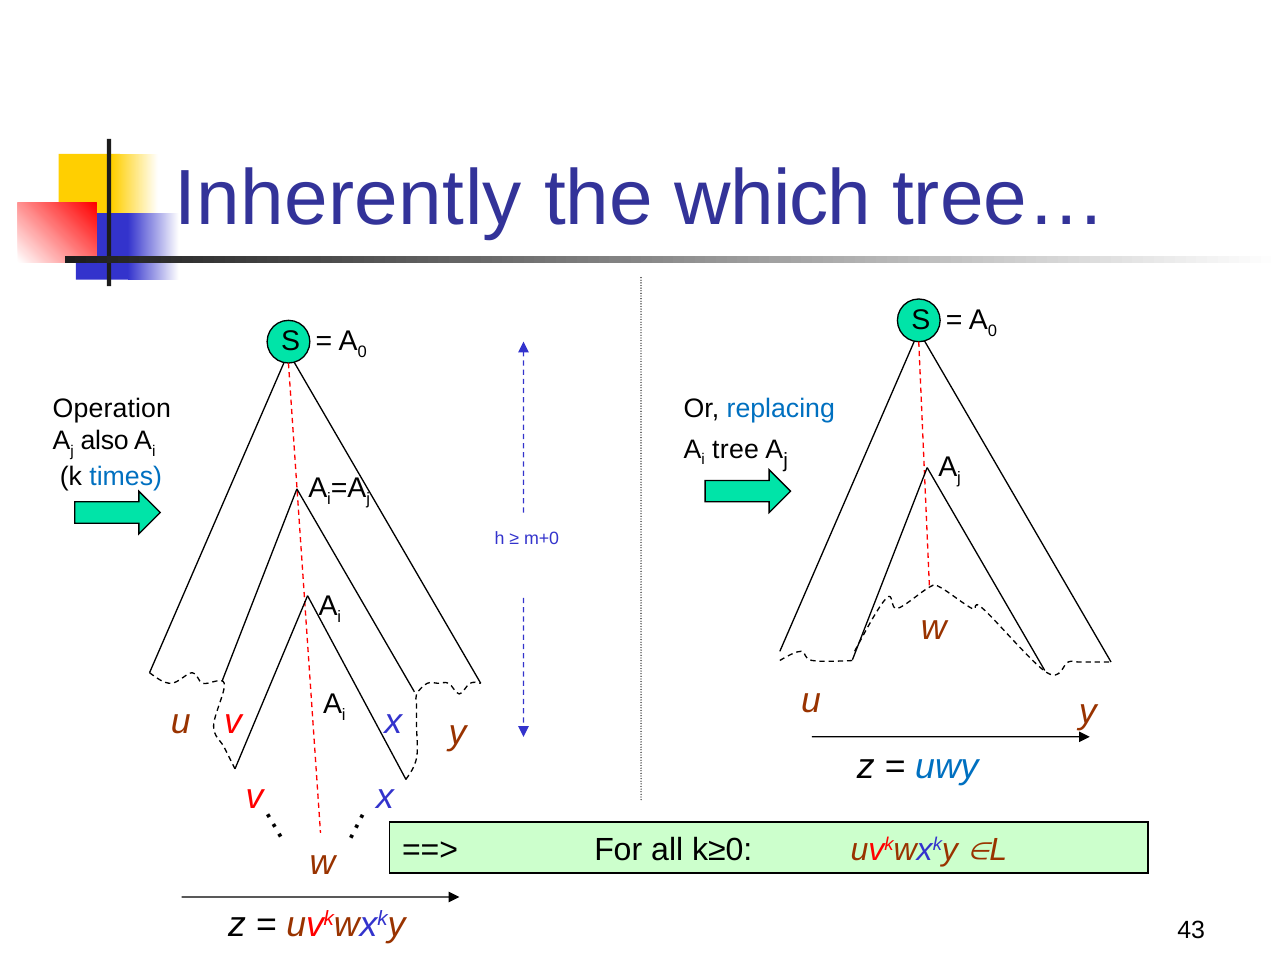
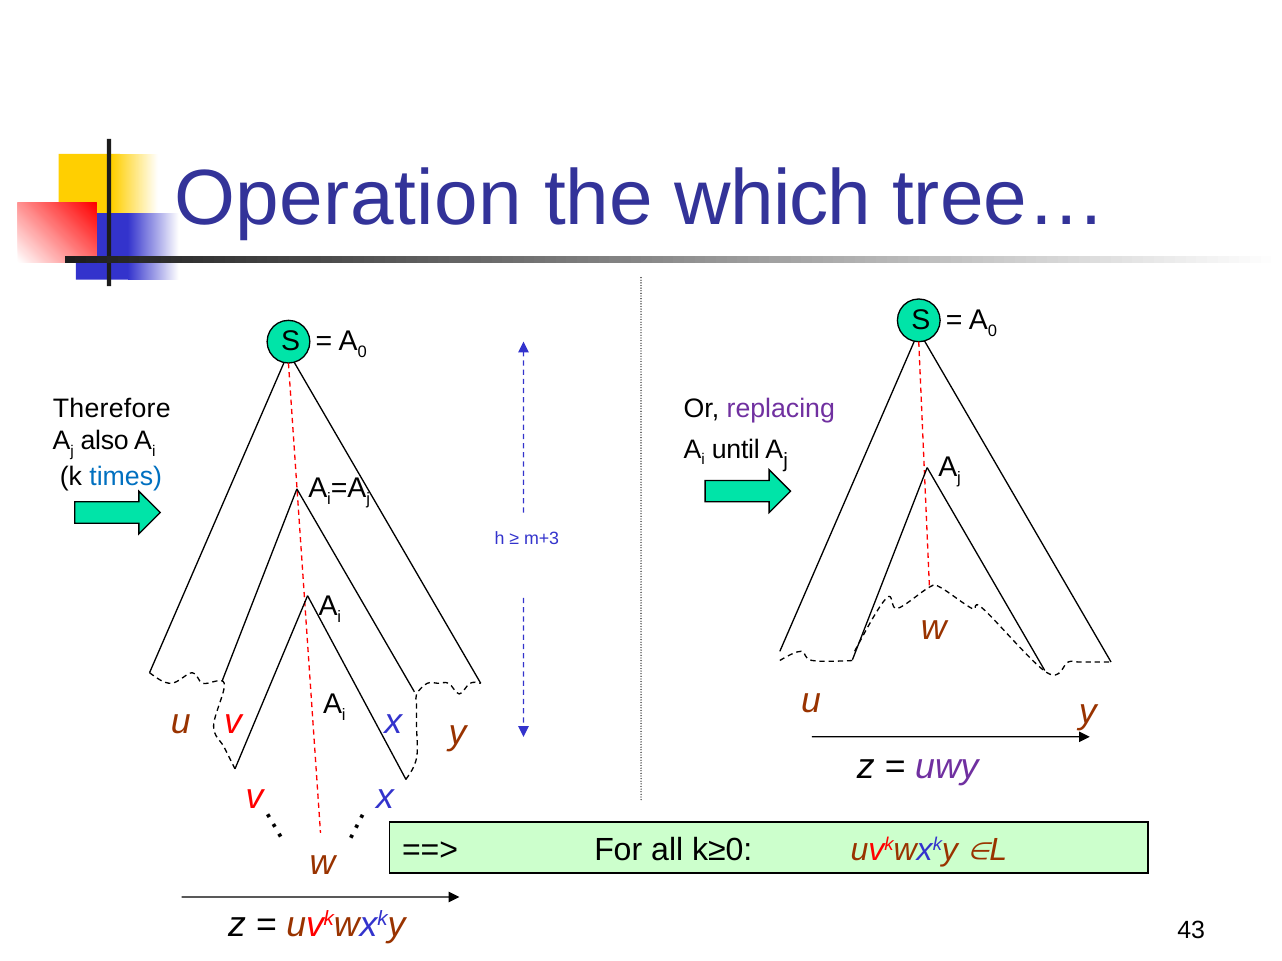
Inherently: Inherently -> Operation
Operation: Operation -> Therefore
replacing colour: blue -> purple
tree: tree -> until
m+0: m+0 -> m+3
uwy colour: blue -> purple
